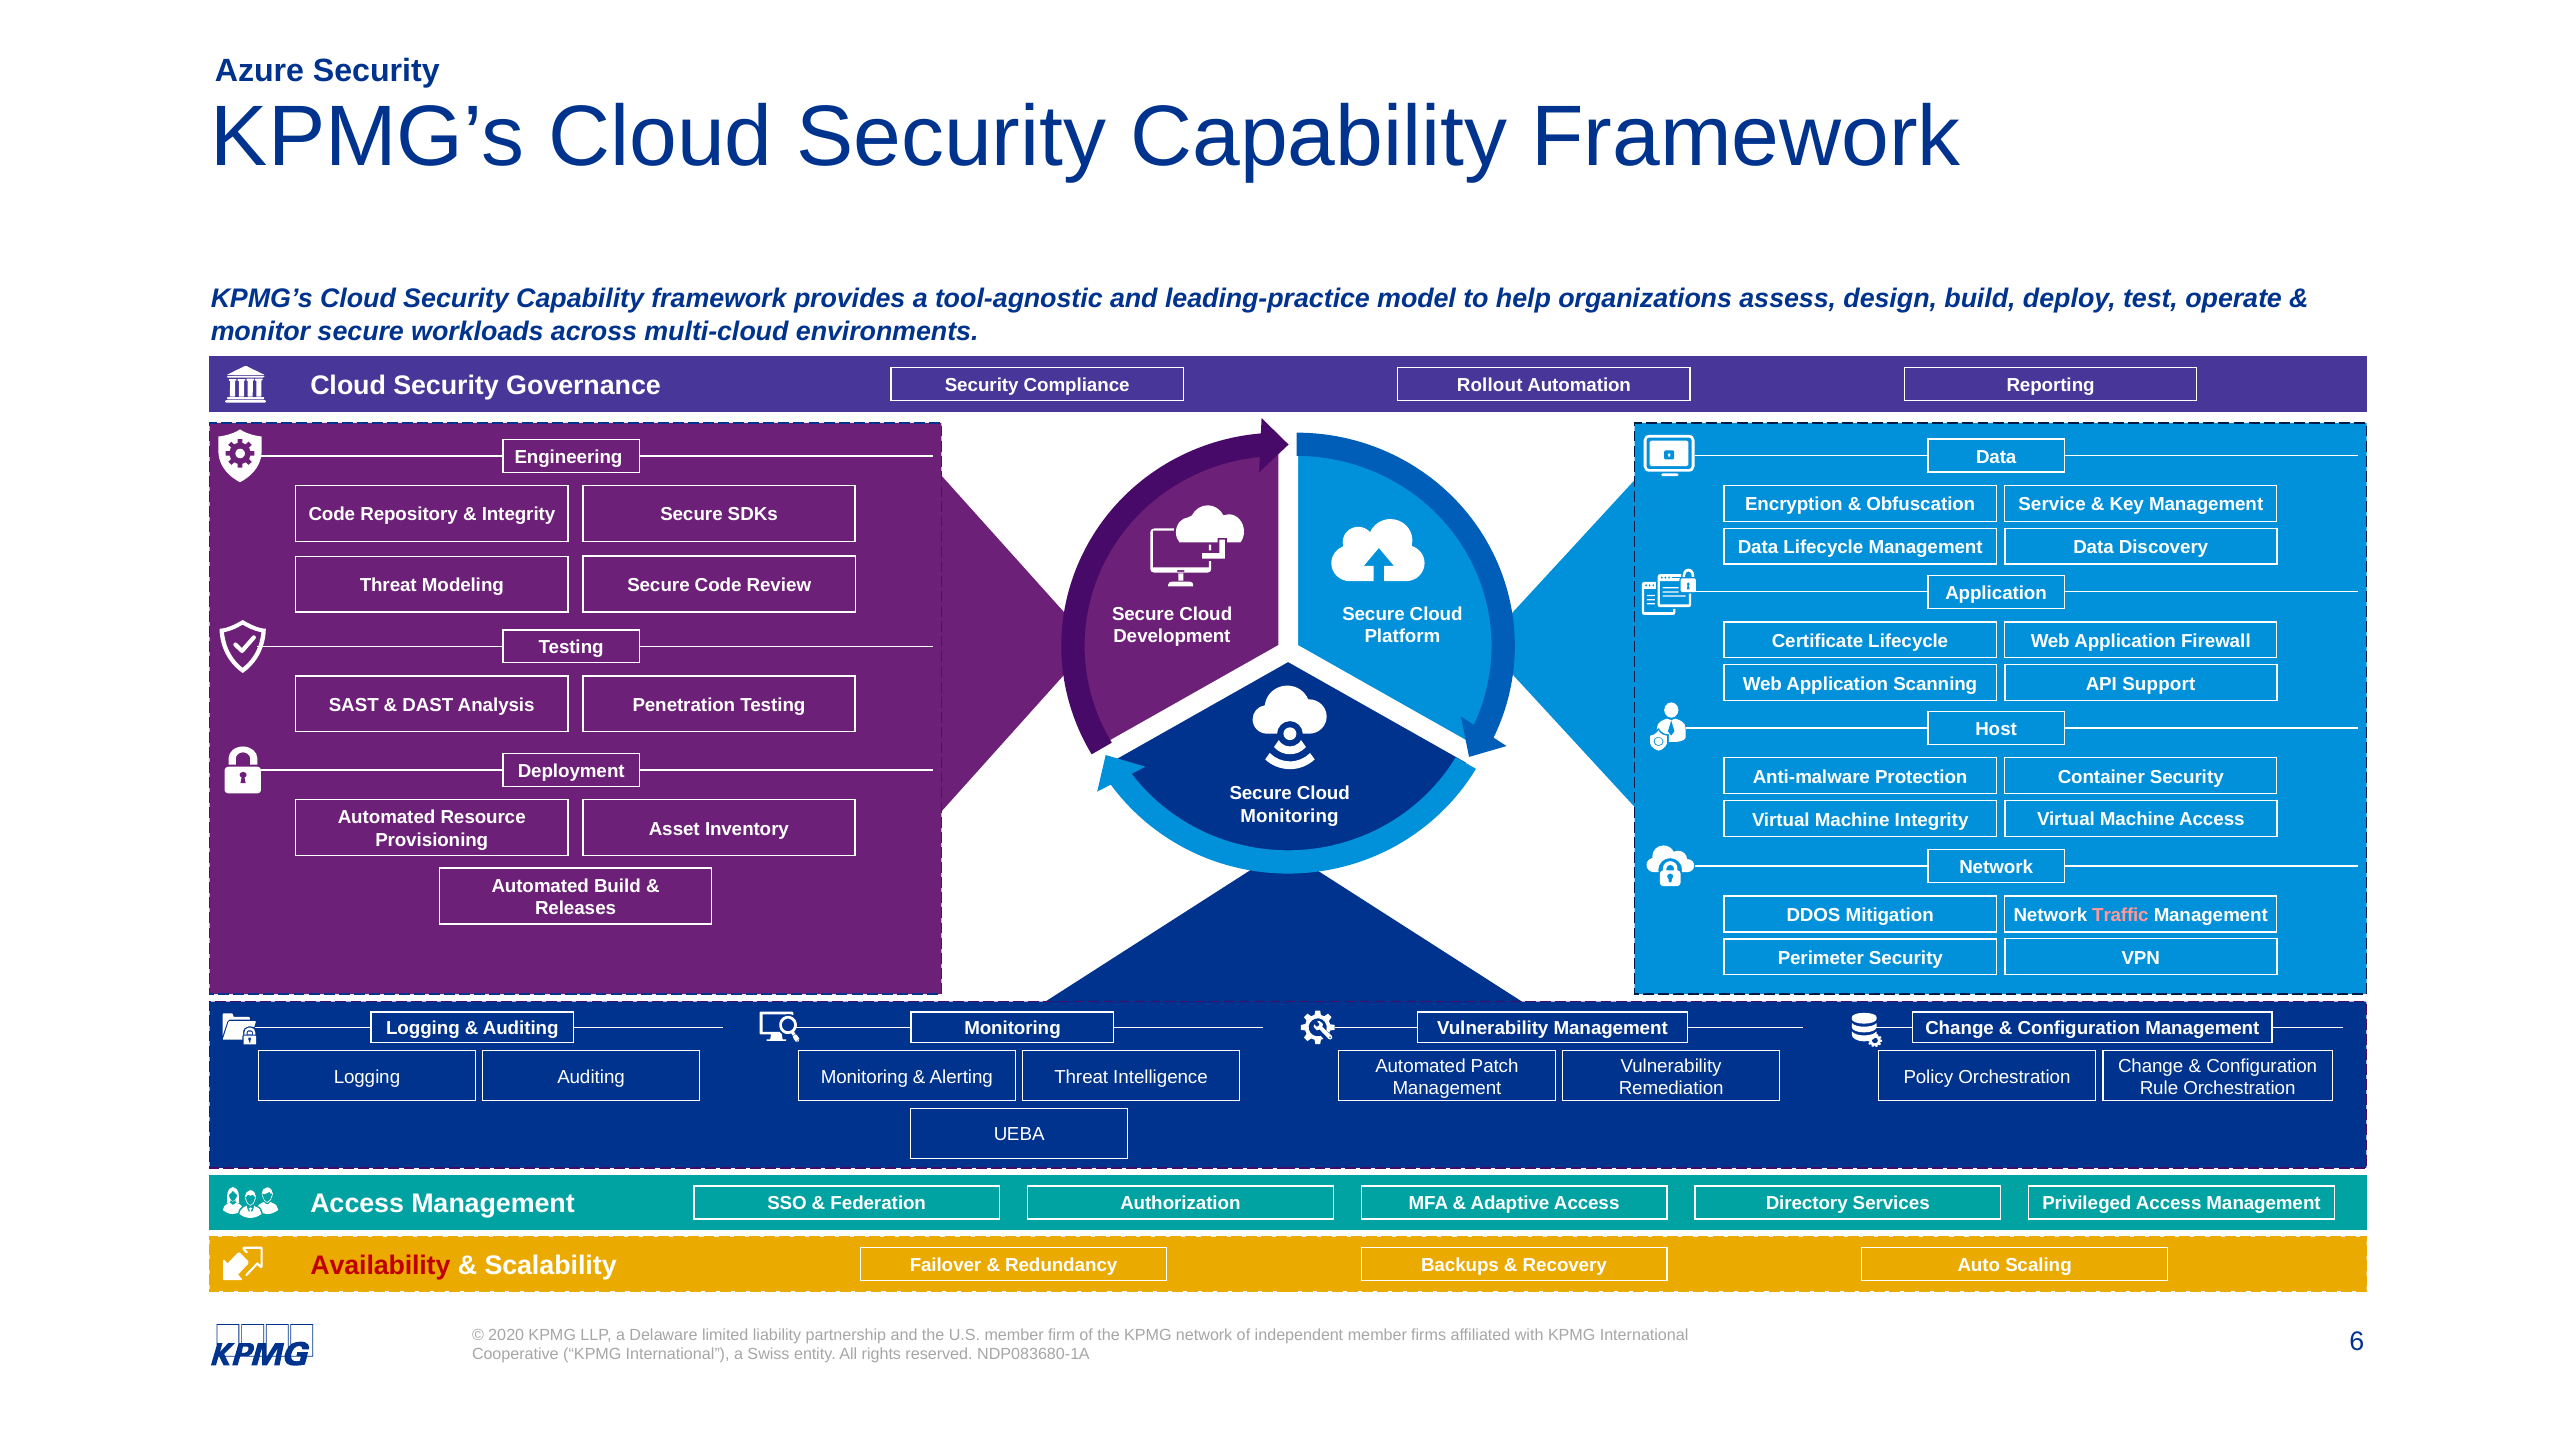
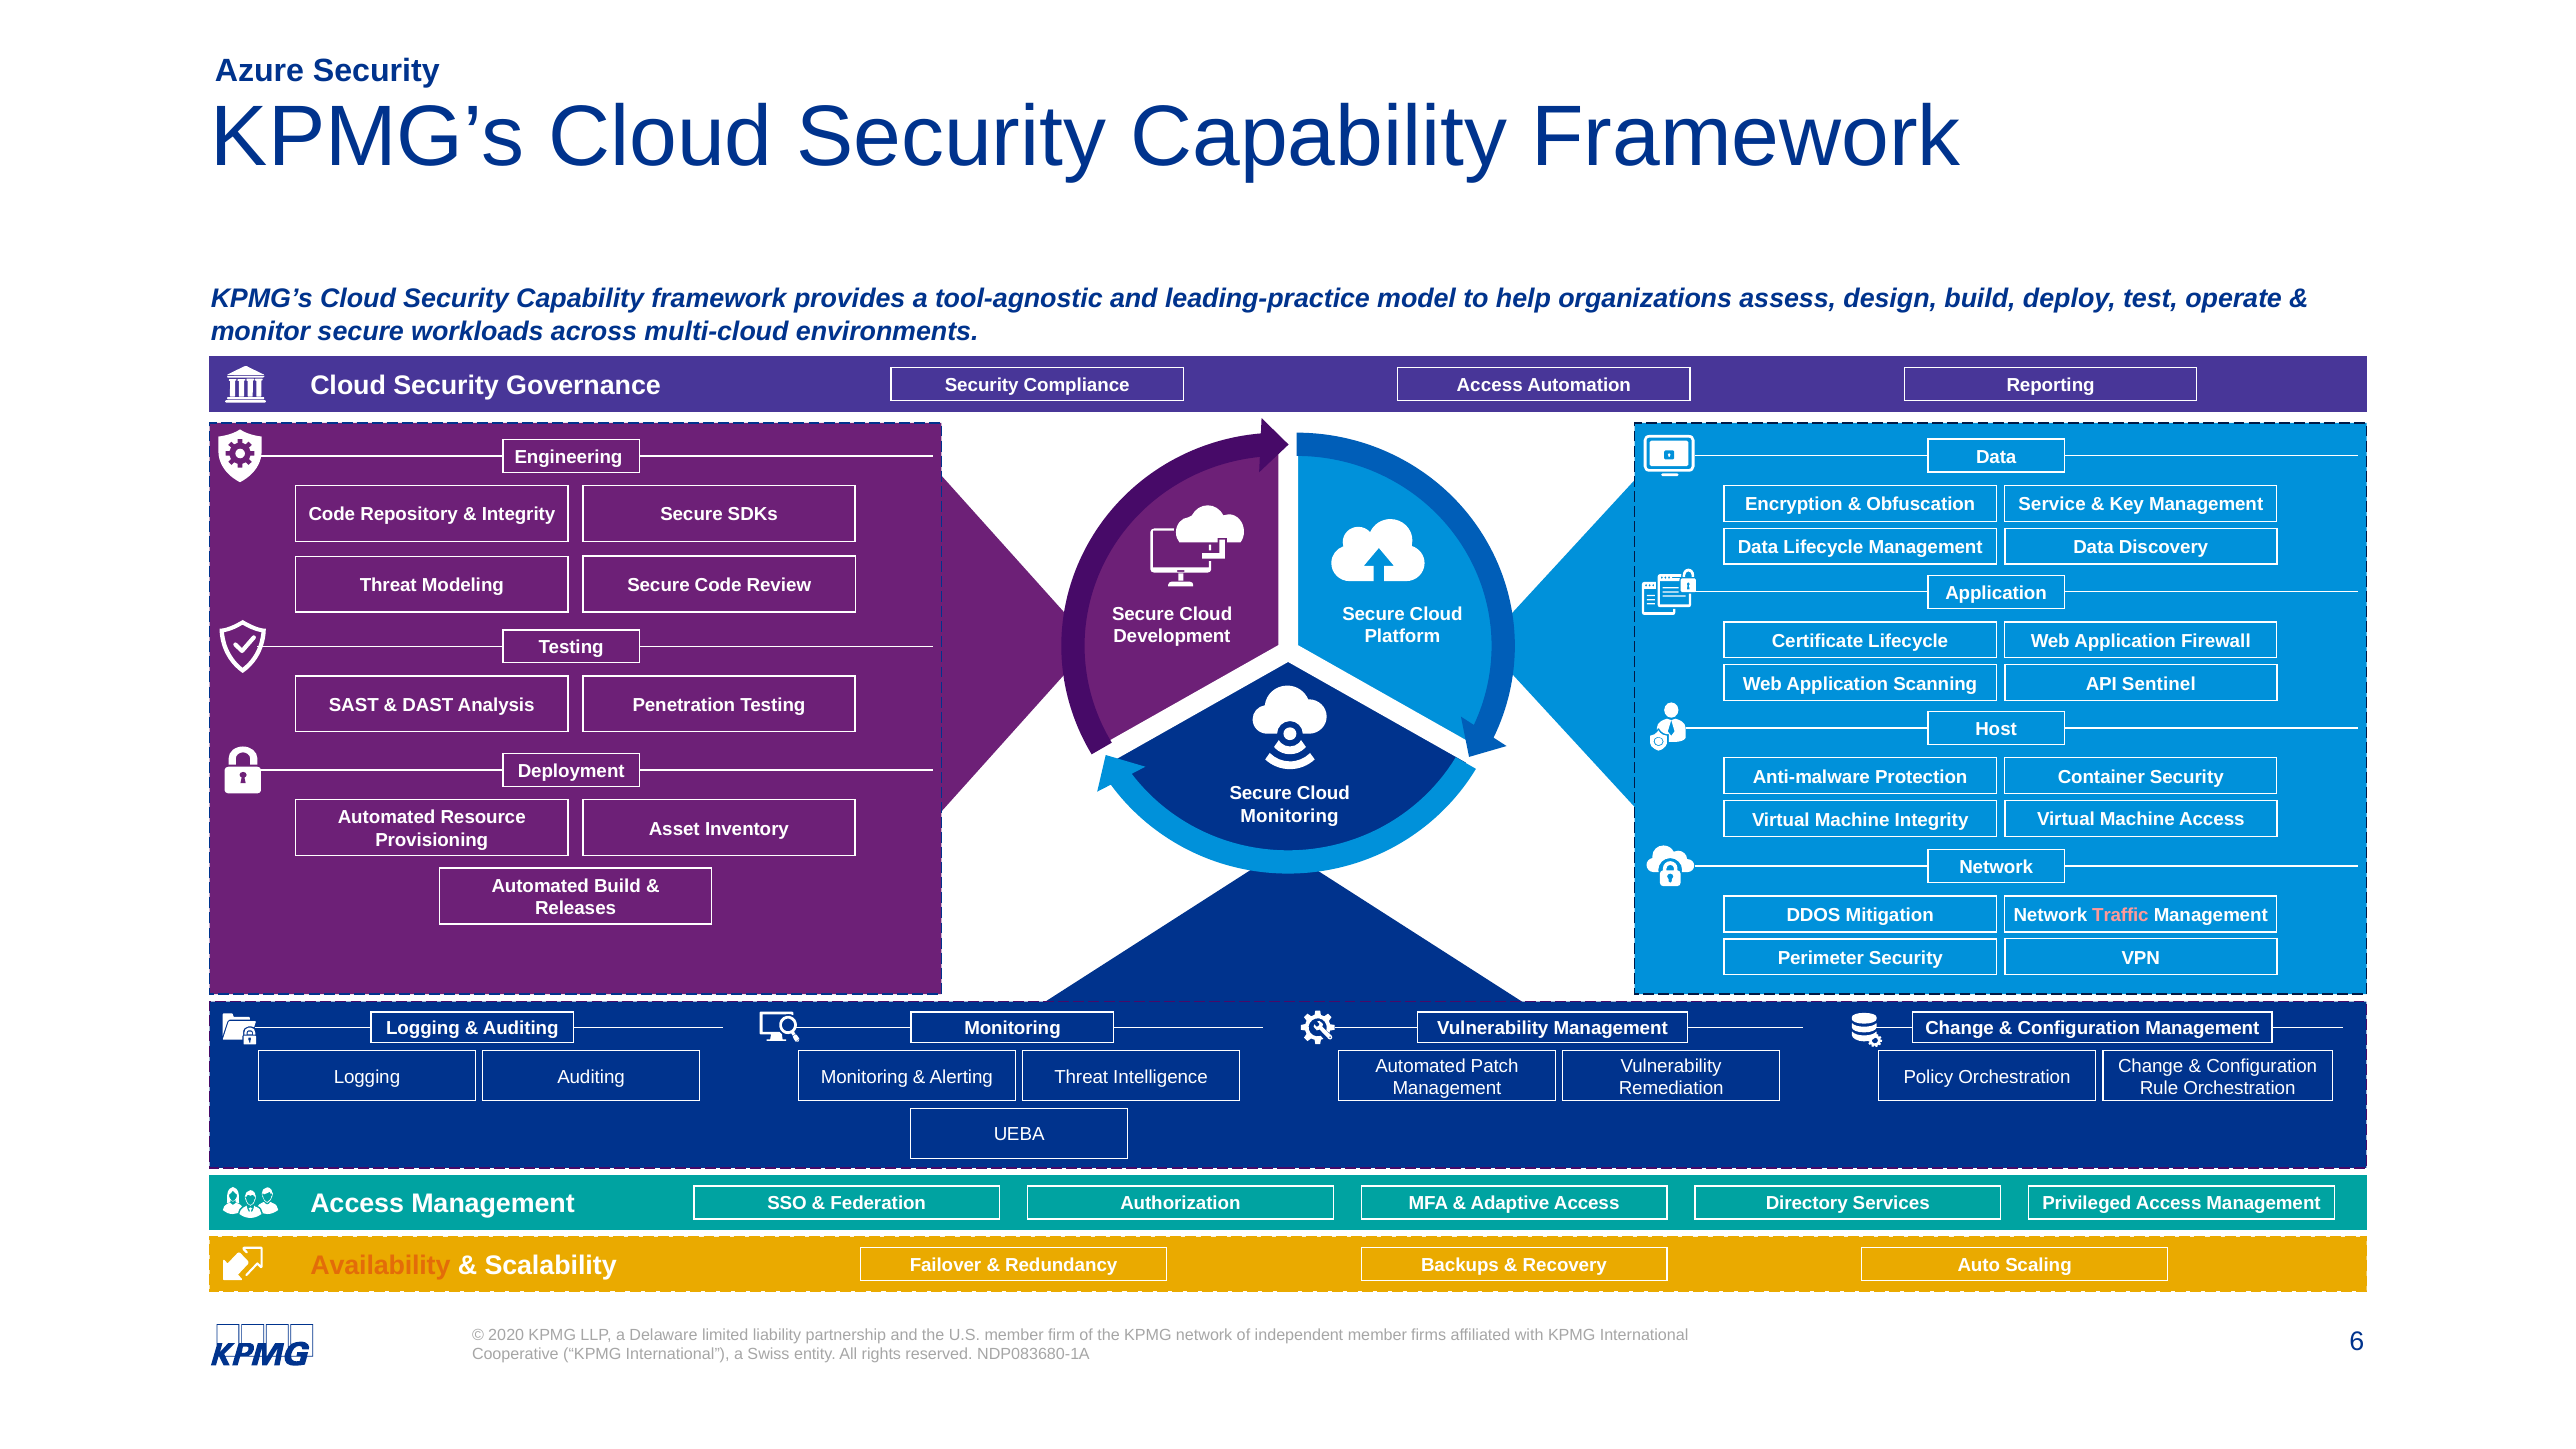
Compliance Rollout: Rollout -> Access
Support: Support -> Sentinel
Availability colour: red -> orange
